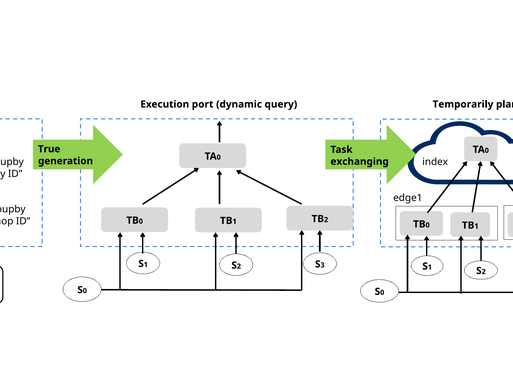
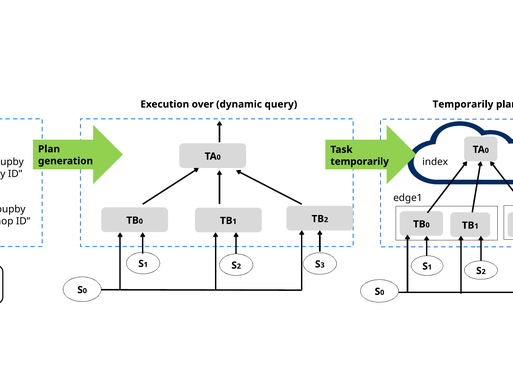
port: port -> over
True at (49, 149): True -> Plan
exchanging at (360, 162): exchanging -> temporarily
